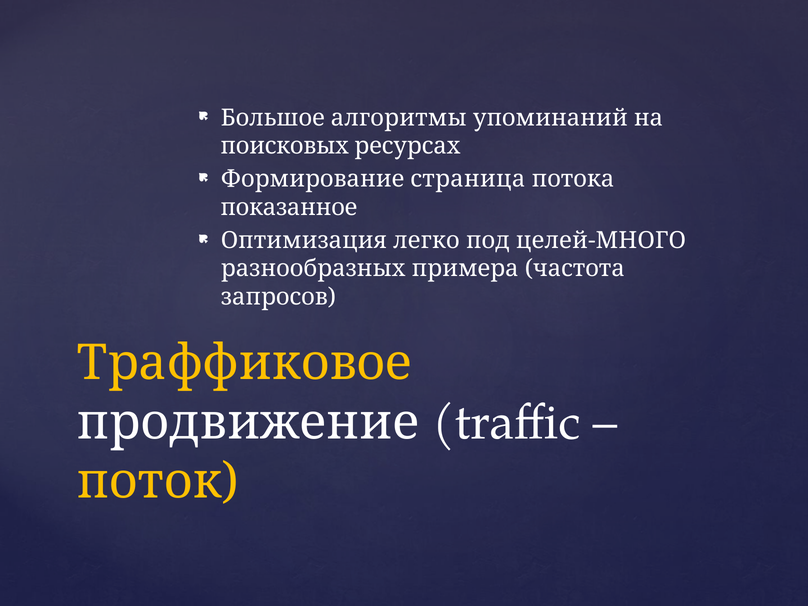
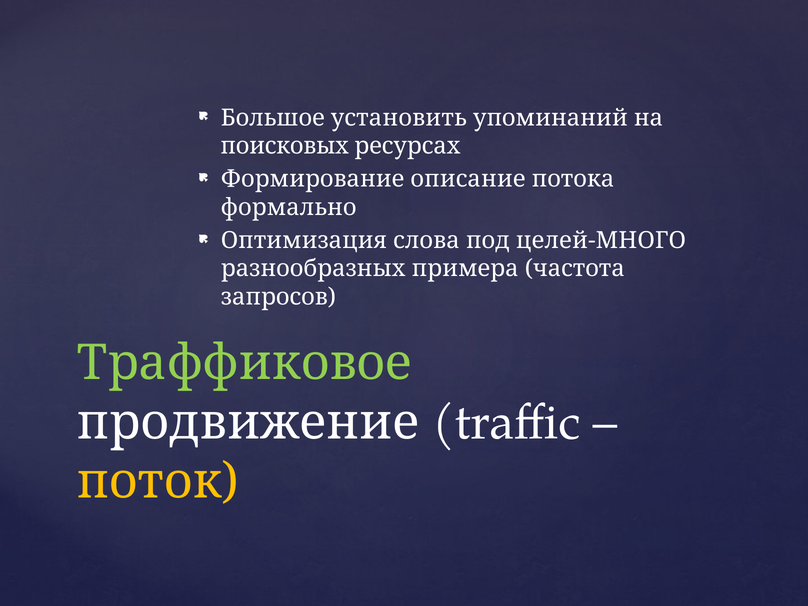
алгоритмы: алгоритмы -> установить
страница: страница -> описание
показанное: показанное -> формально
легко: легко -> слова
Траффиковое colour: yellow -> light green
